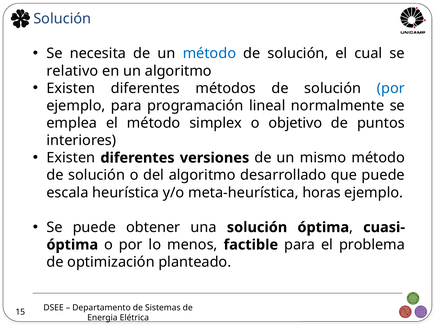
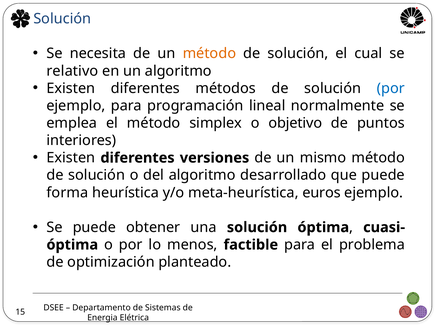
método at (209, 54) colour: blue -> orange
escala: escala -> forma
horas: horas -> euros
